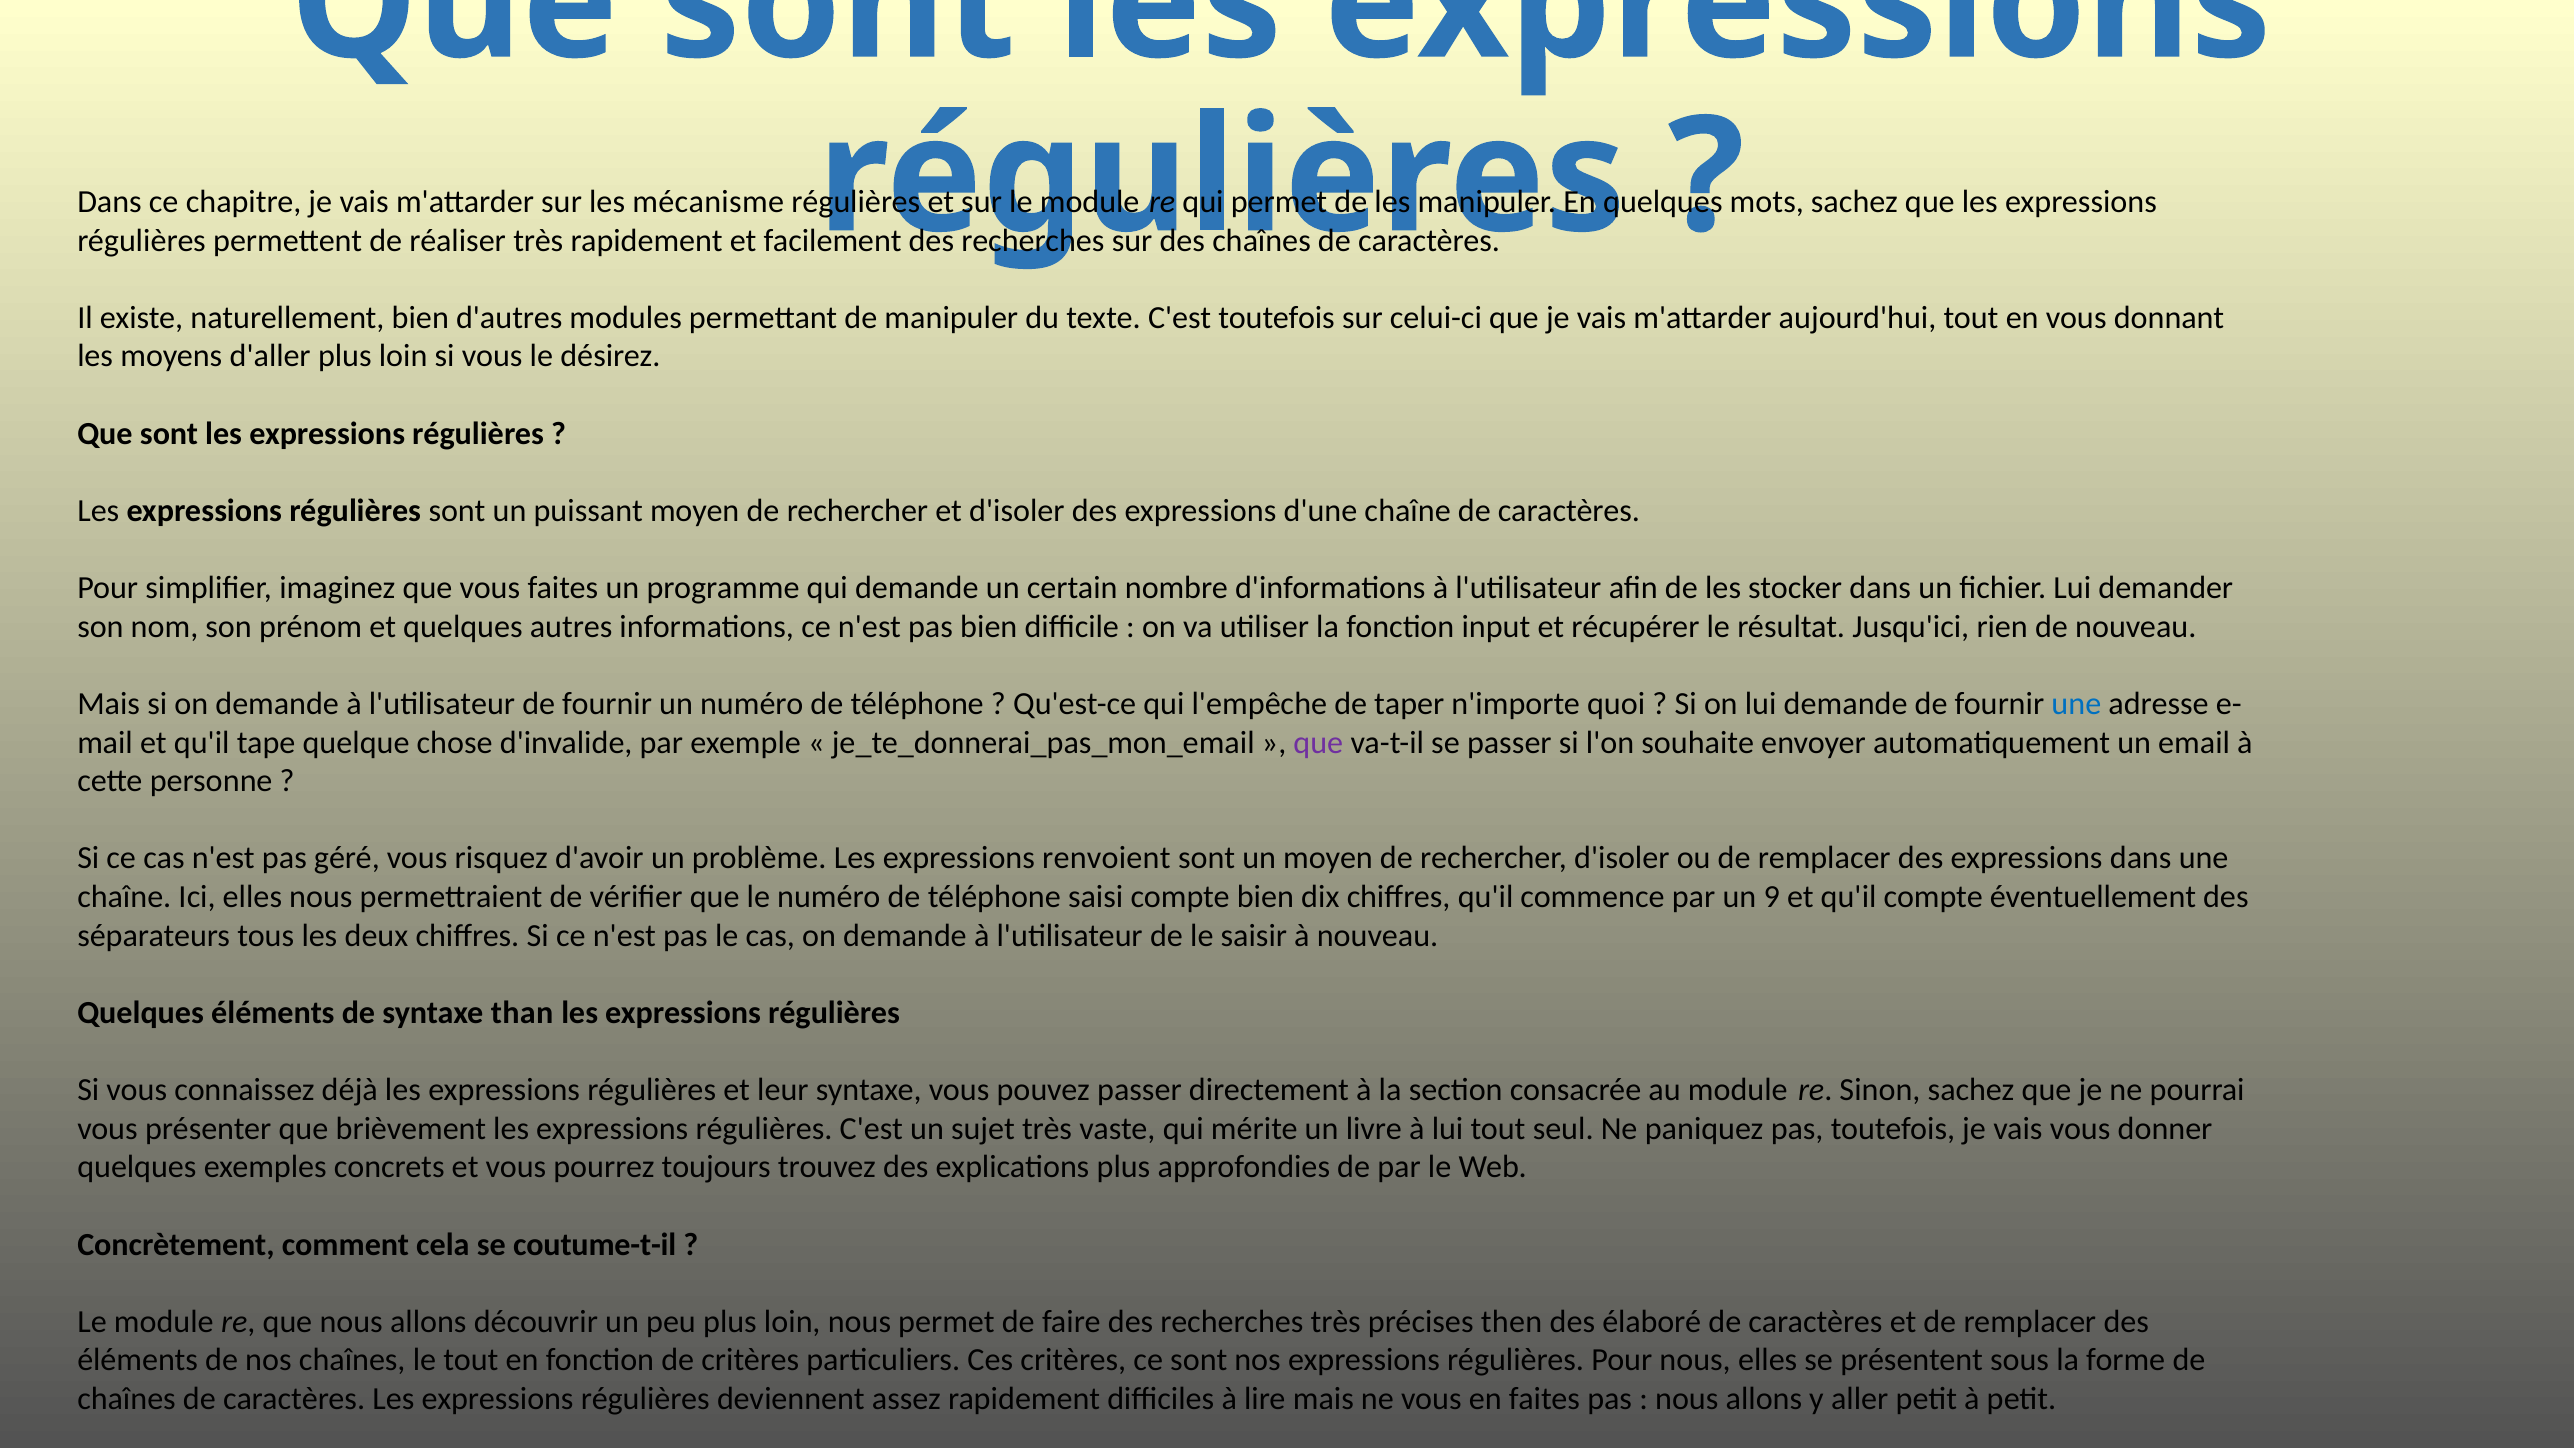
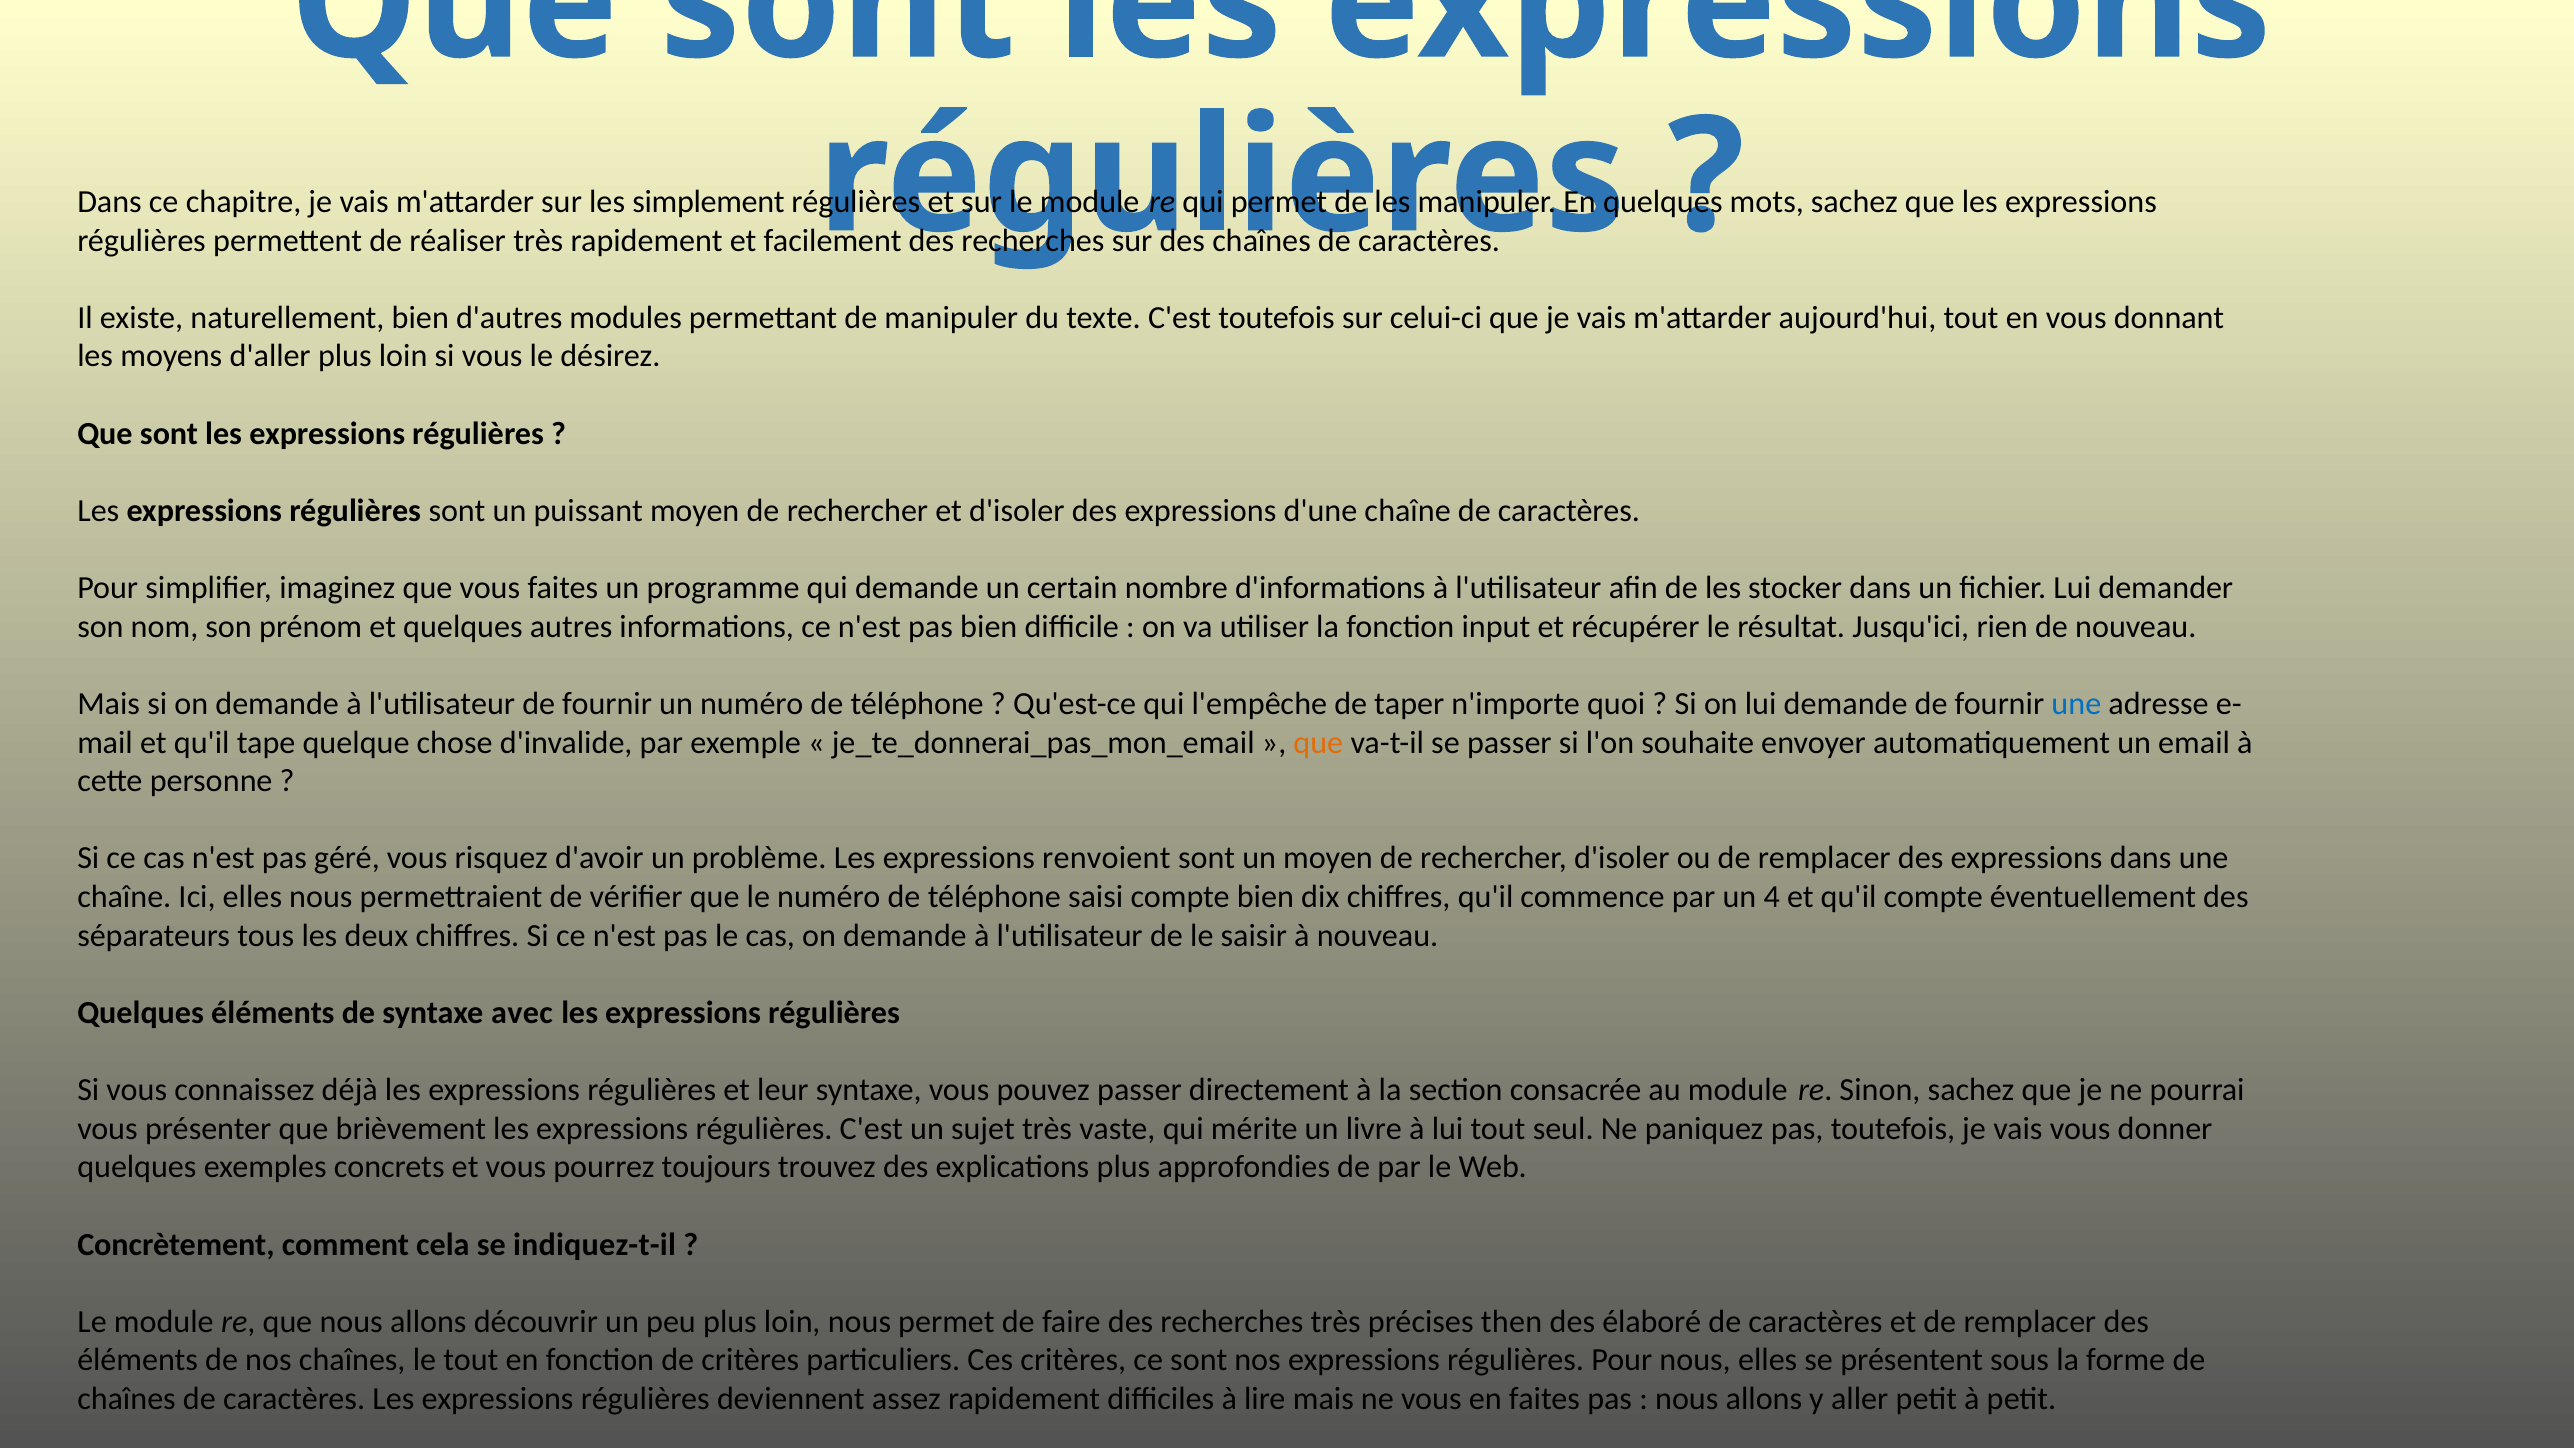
mécanisme: mécanisme -> simplement
que at (1318, 742) colour: purple -> orange
9: 9 -> 4
than: than -> avec
coutume-t-il: coutume-t-il -> indiquez-t-il
